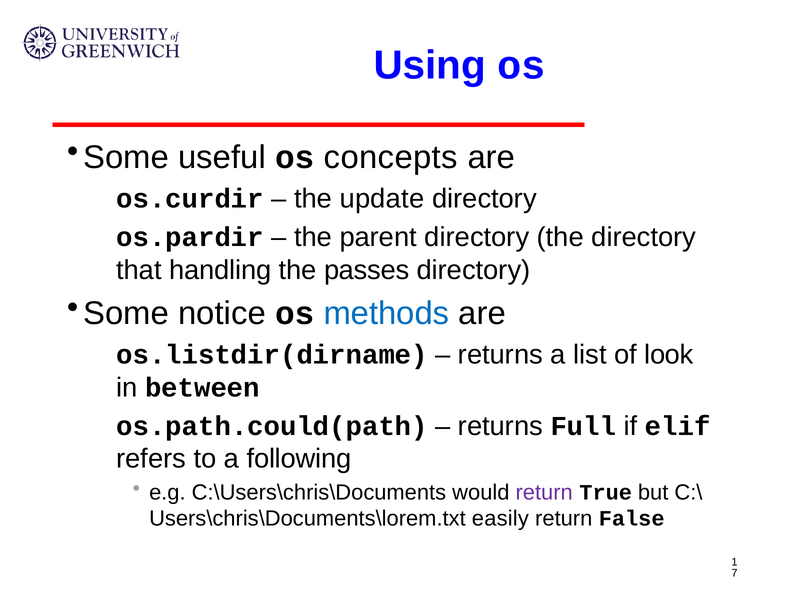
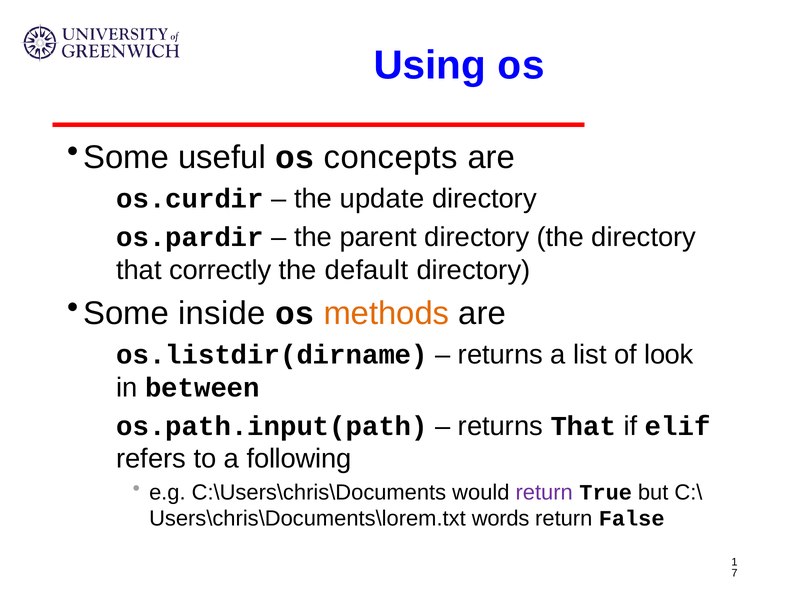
handling: handling -> correctly
passes: passes -> default
notice: notice -> inside
methods colour: blue -> orange
os.path.could(path: os.path.could(path -> os.path.input(path
returns Full: Full -> That
easily: easily -> words
